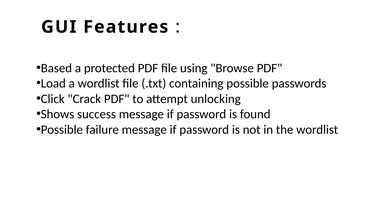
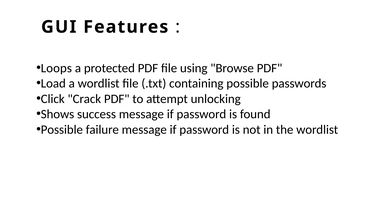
Based: Based -> Loops
